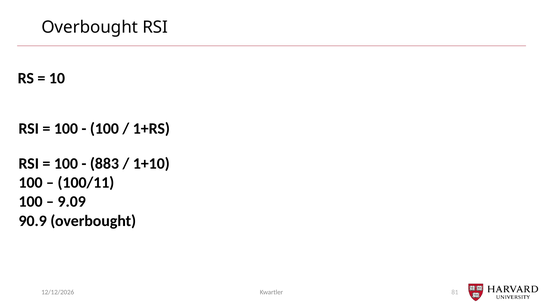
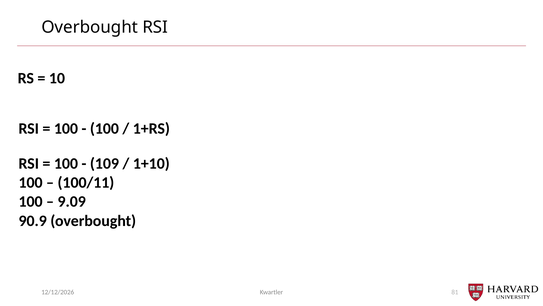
883: 883 -> 109
